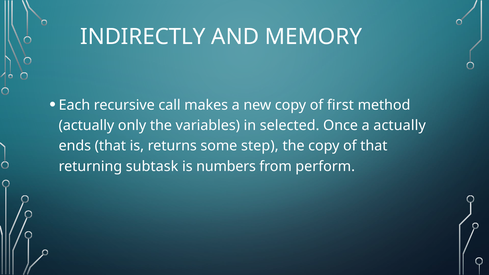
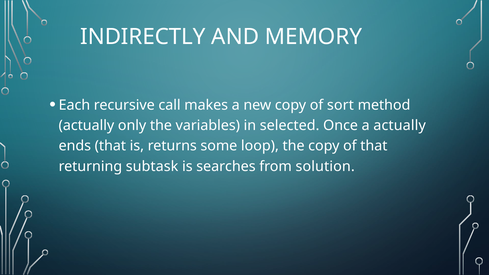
first: first -> sort
step: step -> loop
numbers: numbers -> searches
perform: perform -> solution
